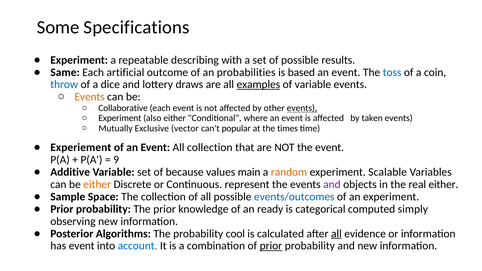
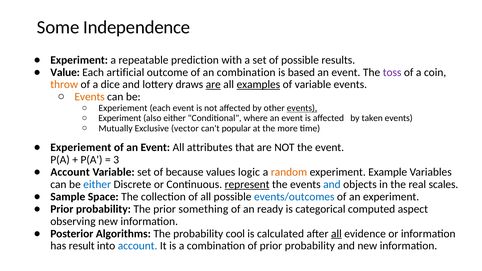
Specifications: Specifications -> Independence
describing: describing -> prediction
Same: Same -> Value
an probabilities: probabilities -> combination
toss colour: blue -> purple
throw colour: blue -> orange
are at (213, 85) underline: none -> present
Collaborative at (123, 108): Collaborative -> Experiement
times: times -> more
All collection: collection -> attributes
9: 9 -> 3
Additive at (70, 172): Additive -> Account
main: main -> logic
Scalable: Scalable -> Example
either at (97, 185) colour: orange -> blue
represent underline: none -> present
and at (332, 185) colour: purple -> blue
real either: either -> scales
knowledge: knowledge -> something
simply: simply -> aspect
has event: event -> result
prior at (271, 246) underline: present -> none
